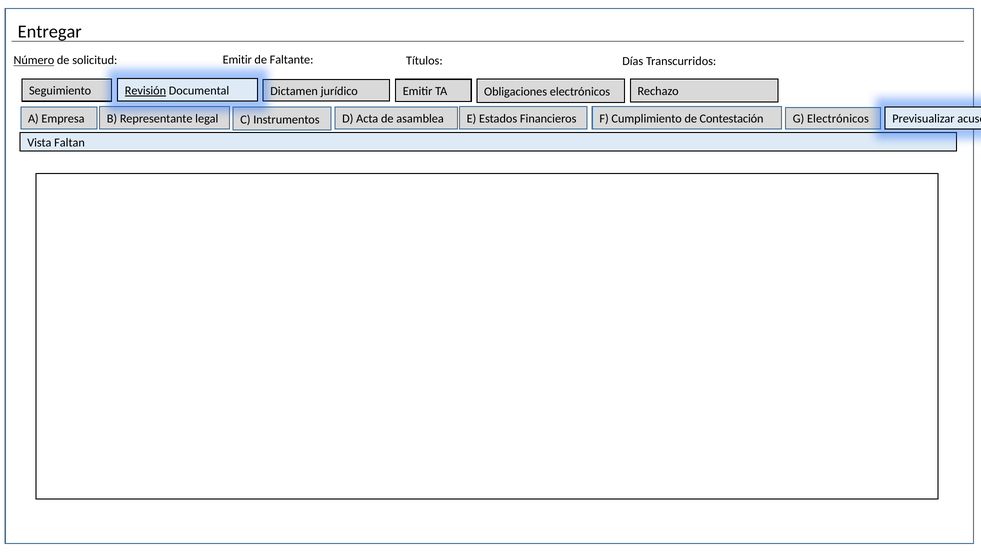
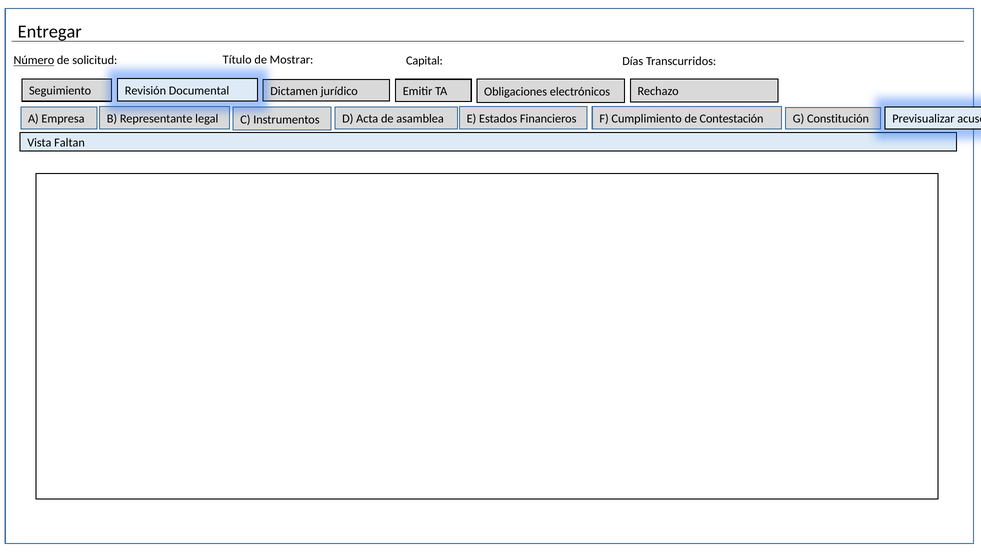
solicitud Emitir: Emitir -> Título
Faltante: Faltante -> Mostrar
Títulos: Títulos -> Capital
Revisión underline: present -> none
G Electrónicos: Electrónicos -> Constitución
